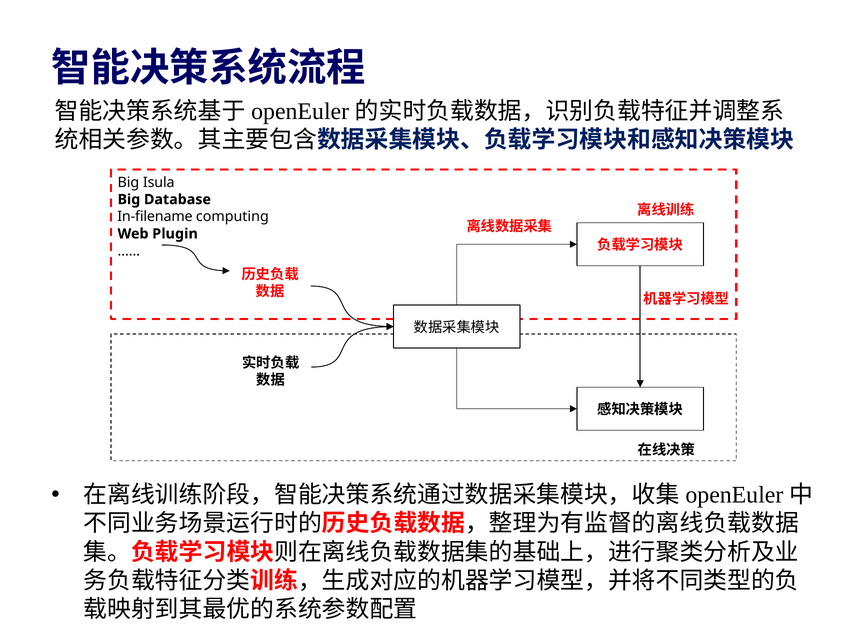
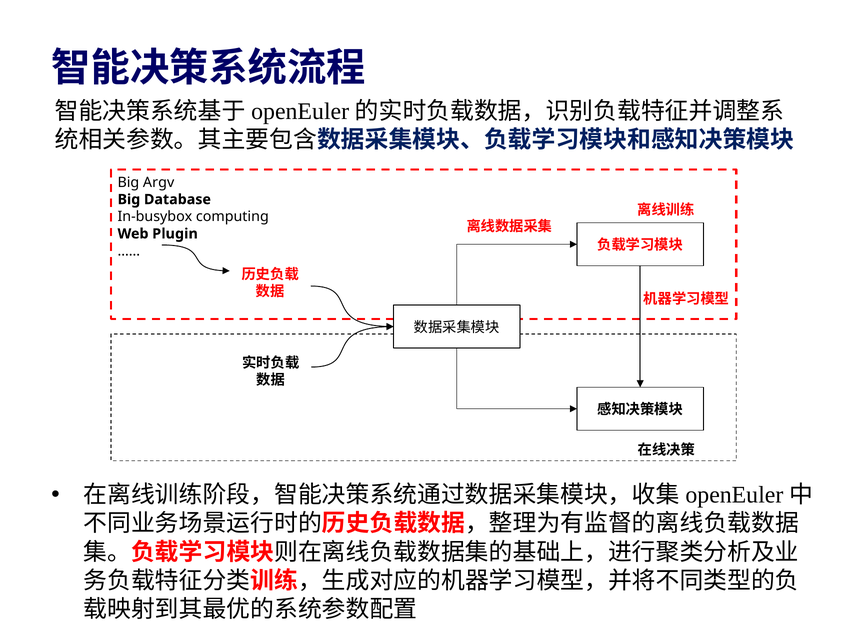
Isula: Isula -> Argv
In-filename: In-filename -> In-busybox
